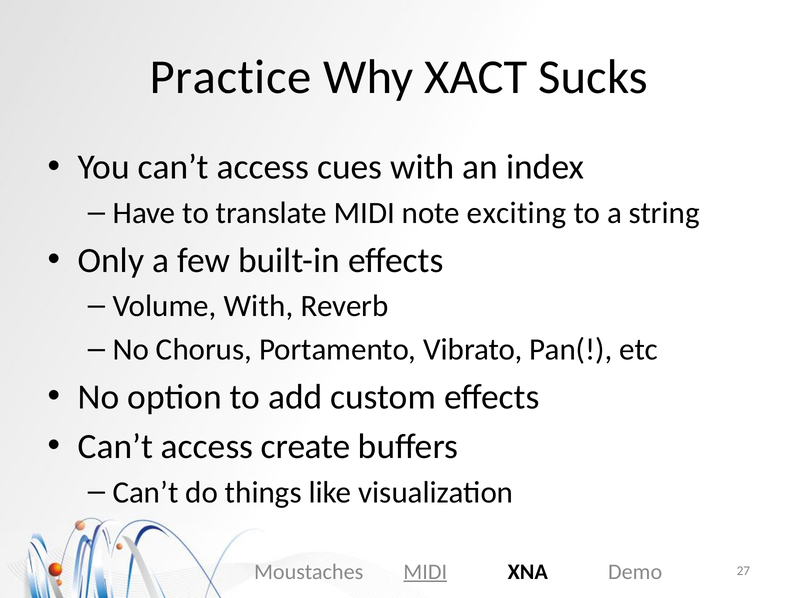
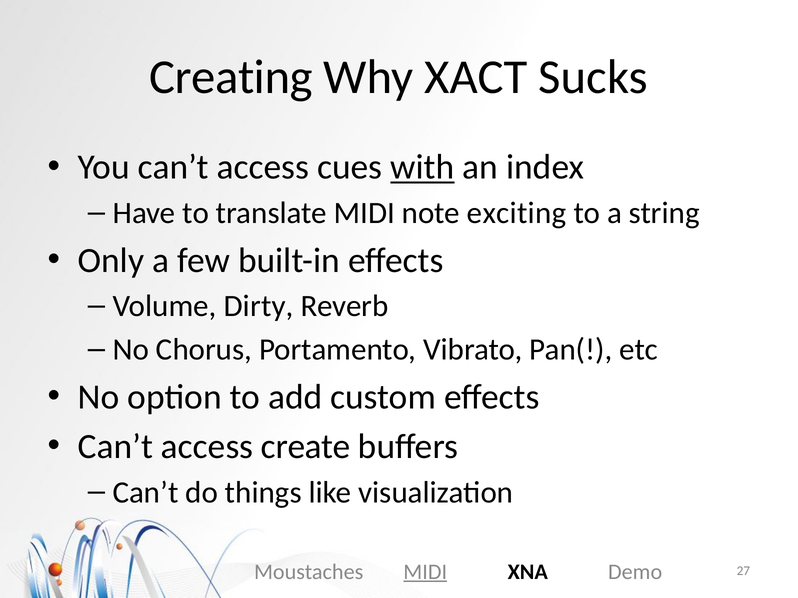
Practice: Practice -> Creating
with at (422, 167) underline: none -> present
Volume With: With -> Dirty
